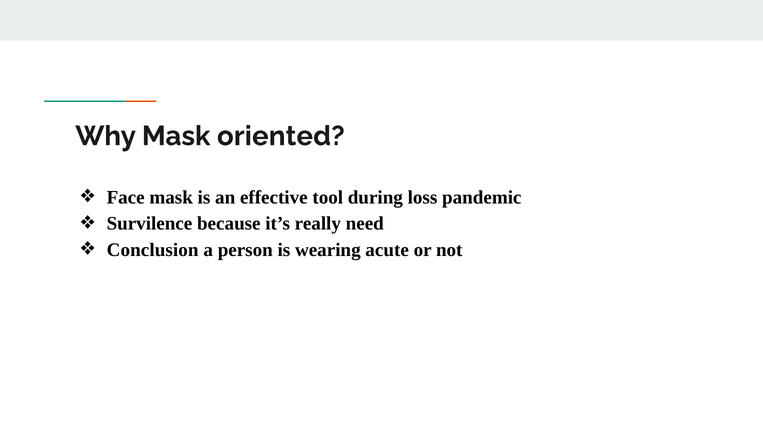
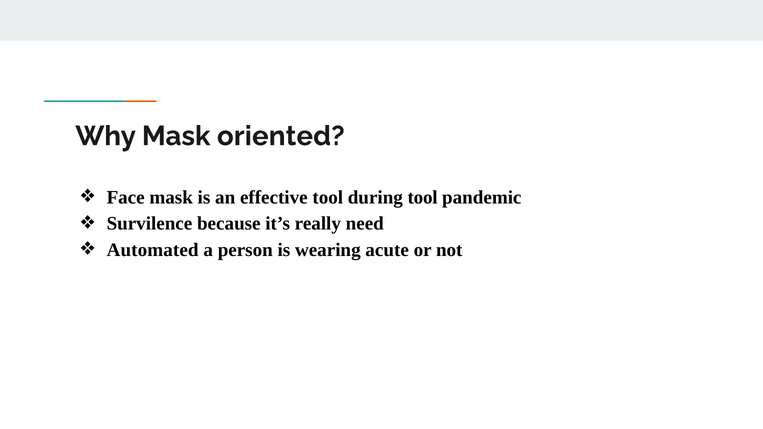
during loss: loss -> tool
Conclusion: Conclusion -> Automated
